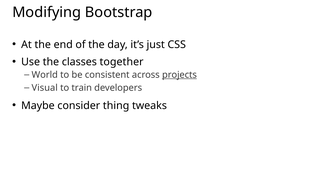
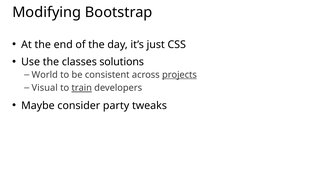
together: together -> solutions
train underline: none -> present
thing: thing -> party
